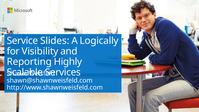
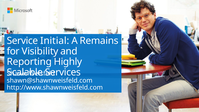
Slides: Slides -> Initial
Logically: Logically -> Remains
